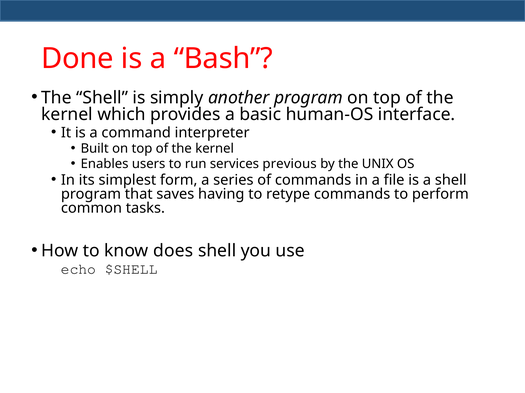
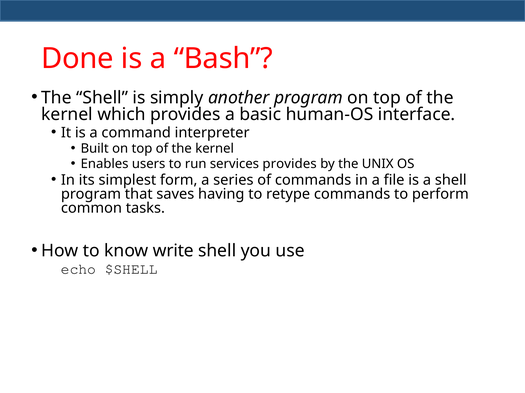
services previous: previous -> provides
does: does -> write
